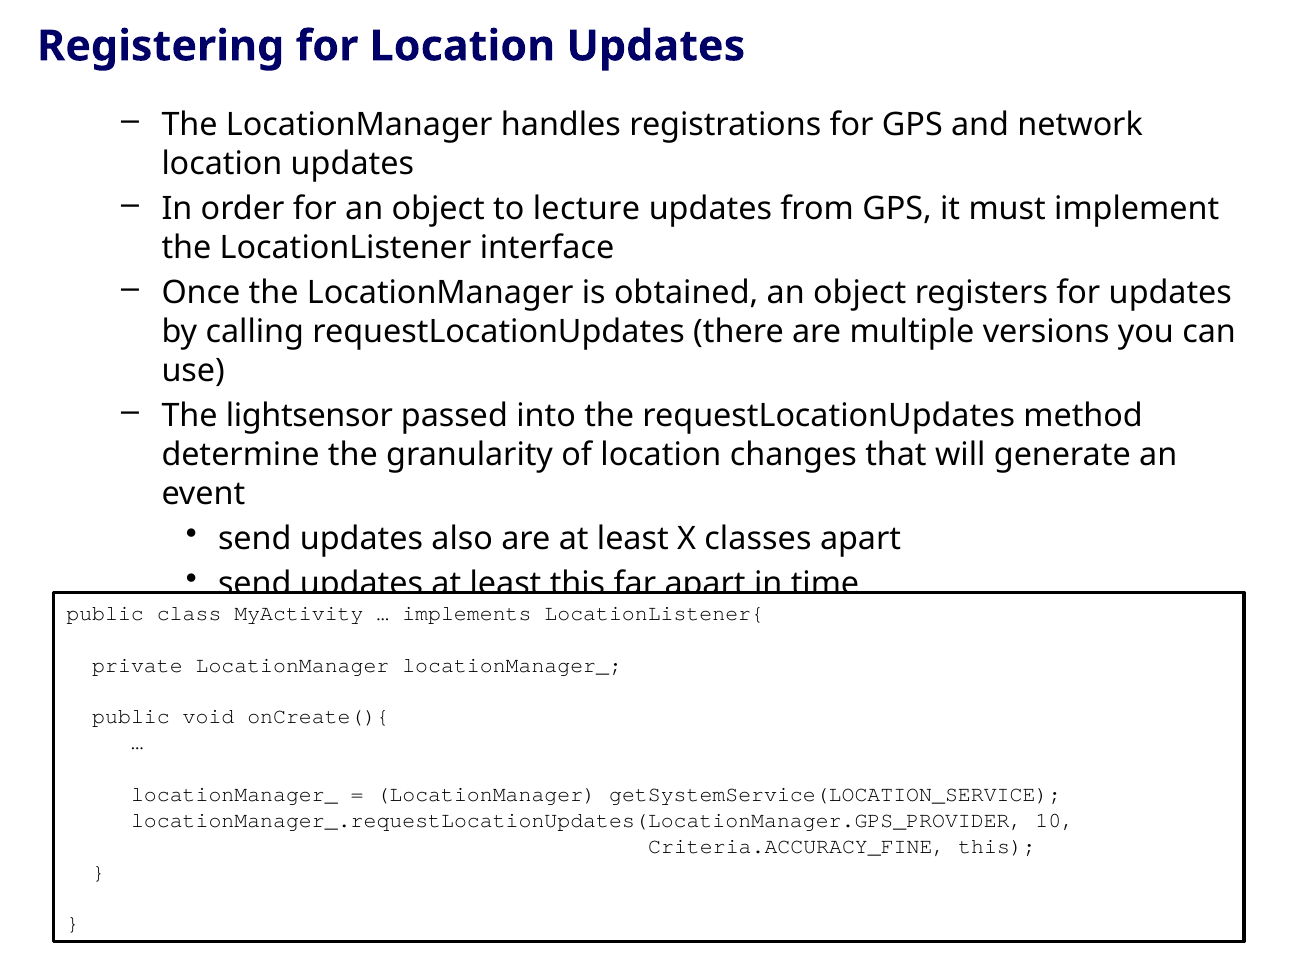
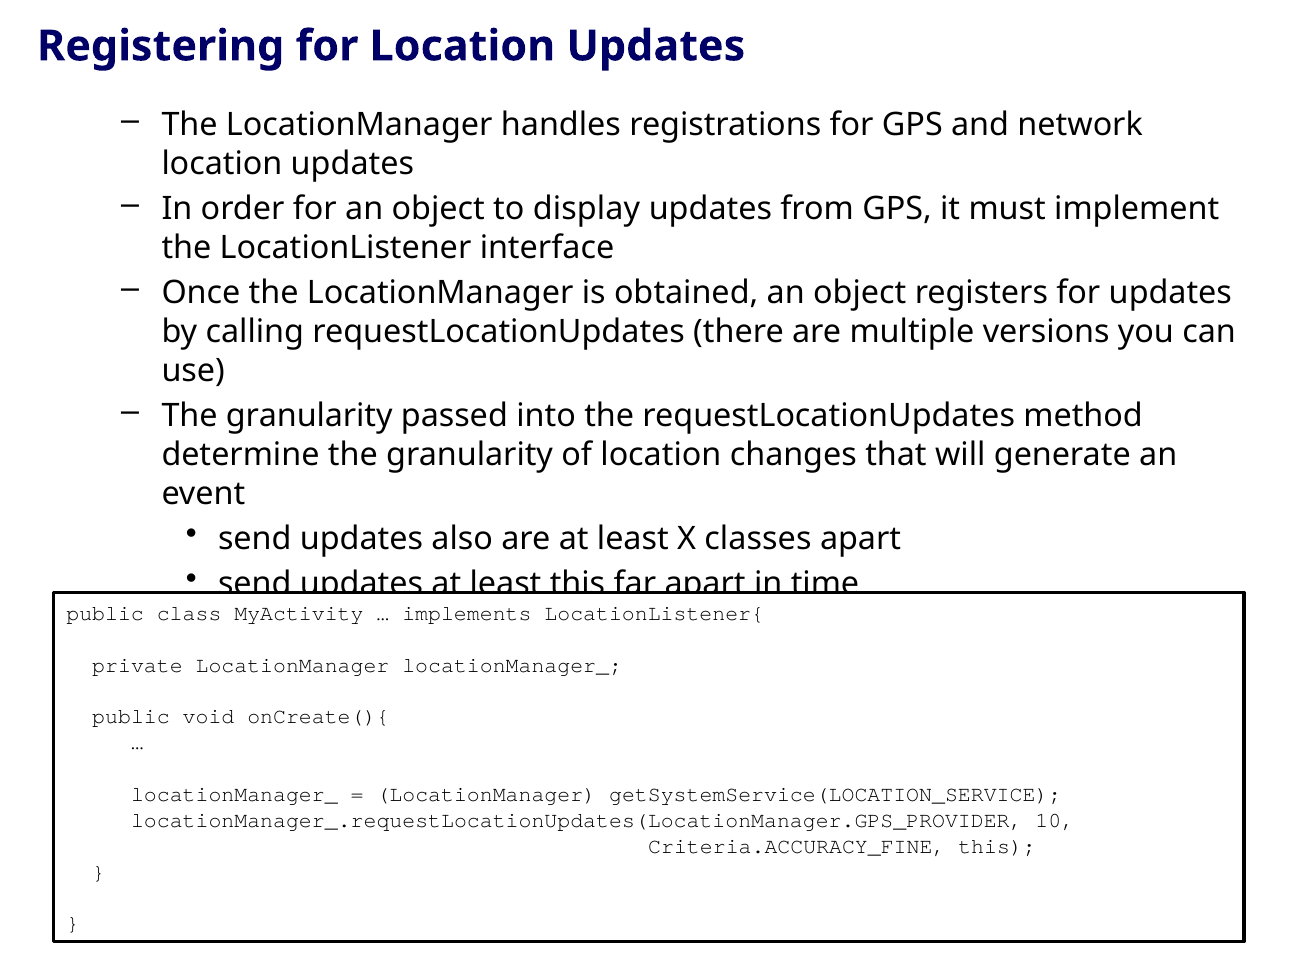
lecture: lecture -> display
lightsensor at (309, 416): lightsensor -> granularity
